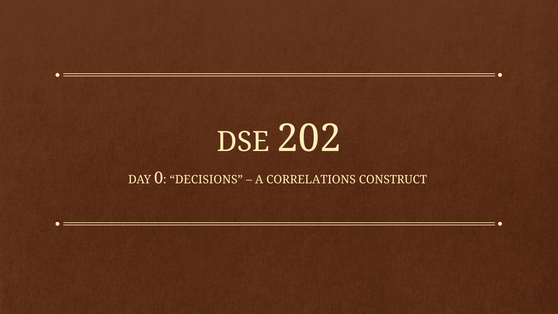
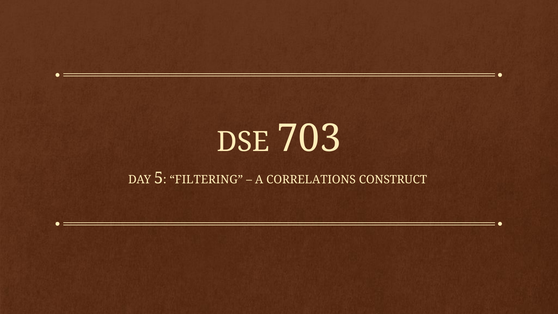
202: 202 -> 703
0: 0 -> 5
DECISIONS: DECISIONS -> FILTERING
